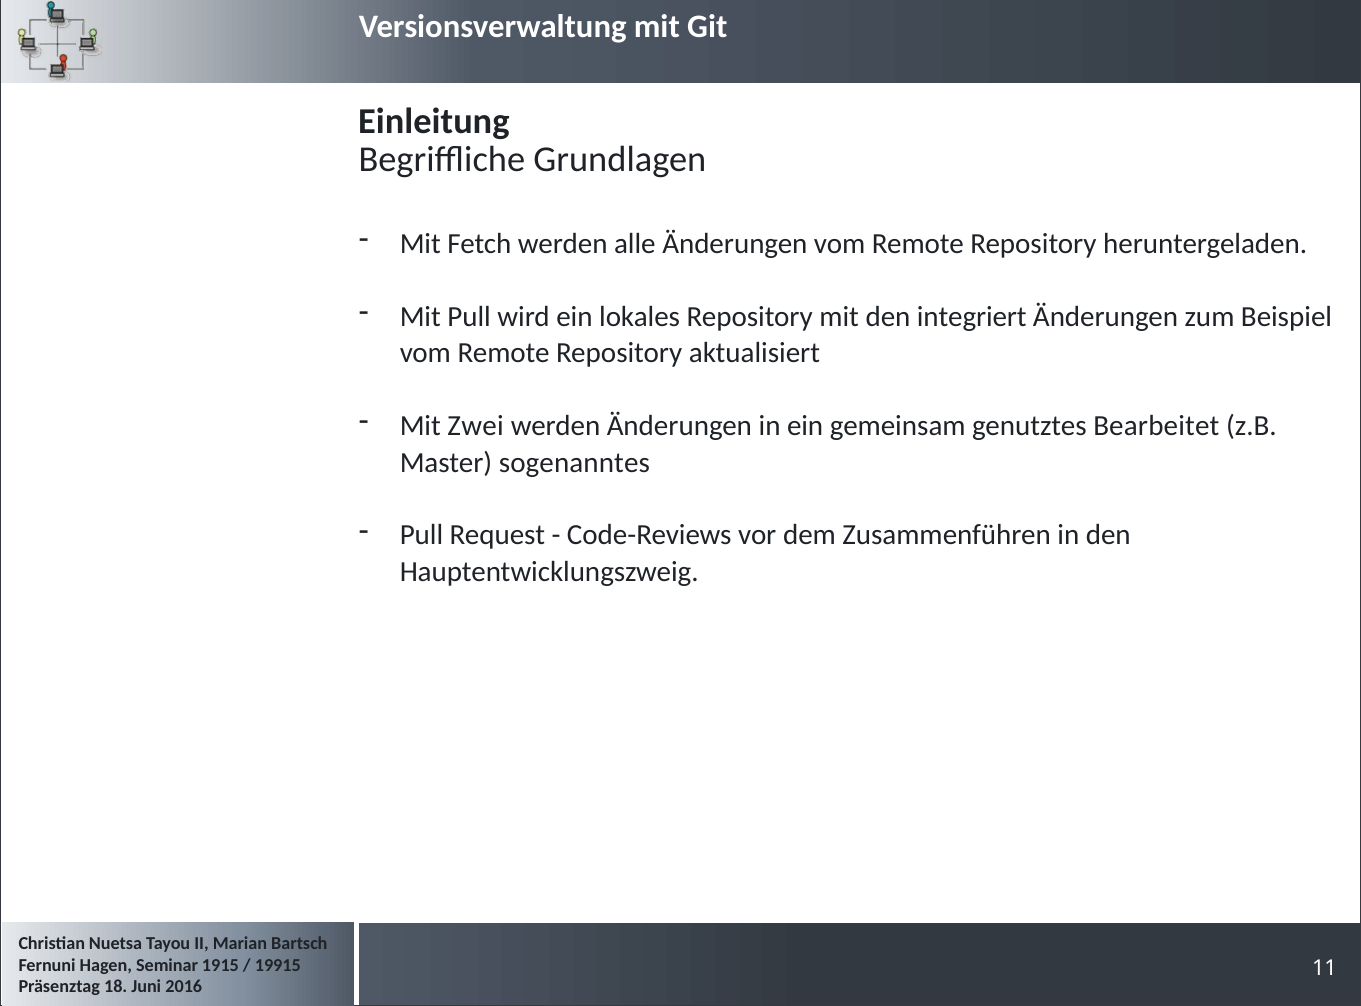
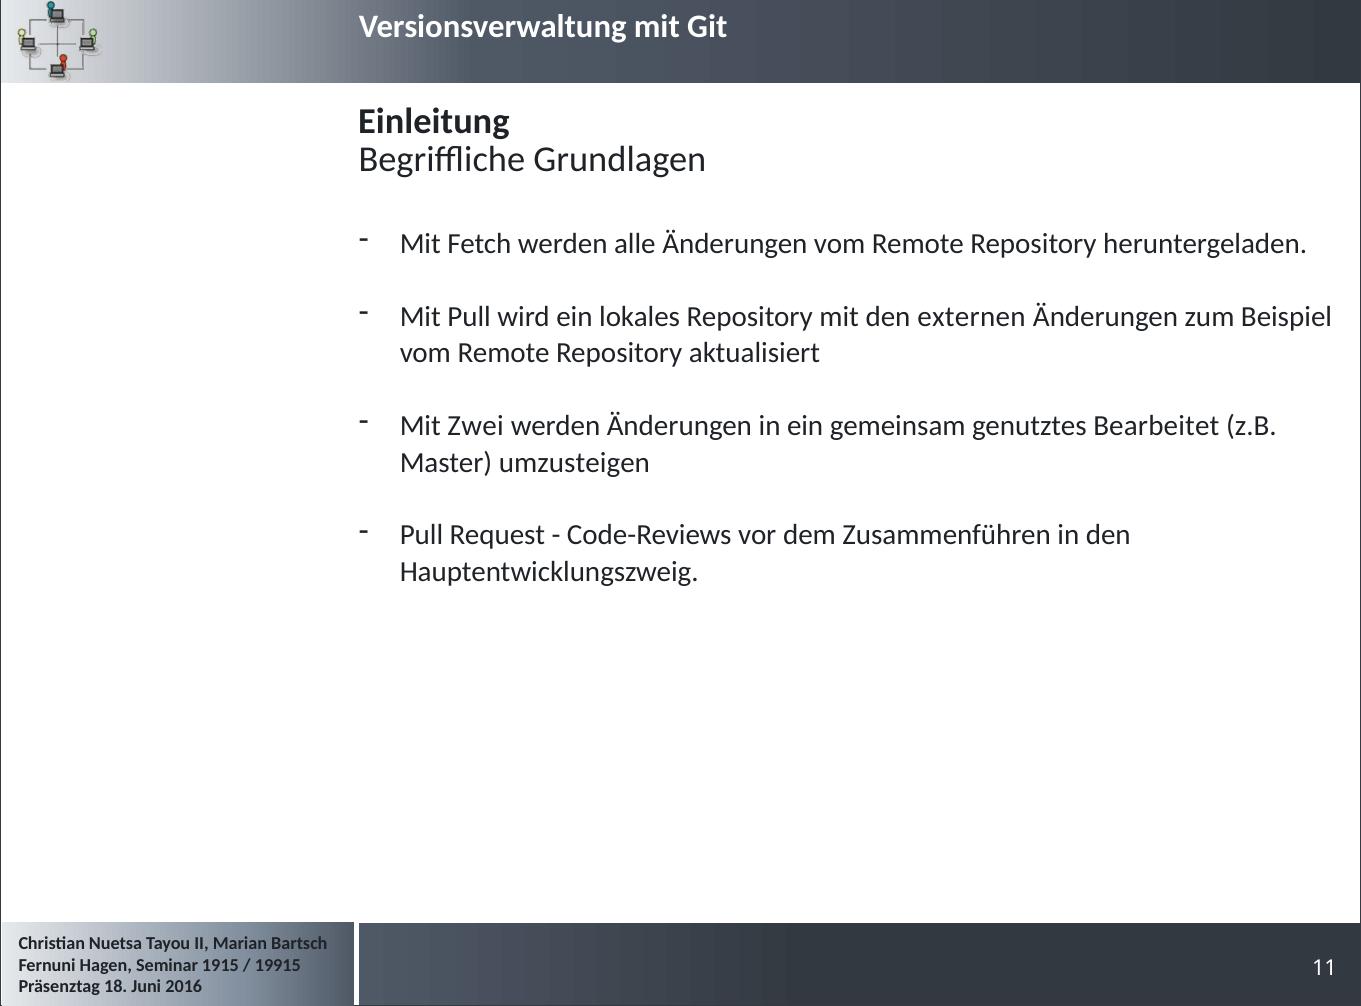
integriert: integriert -> externen
sogenanntes: sogenanntes -> umzusteigen
